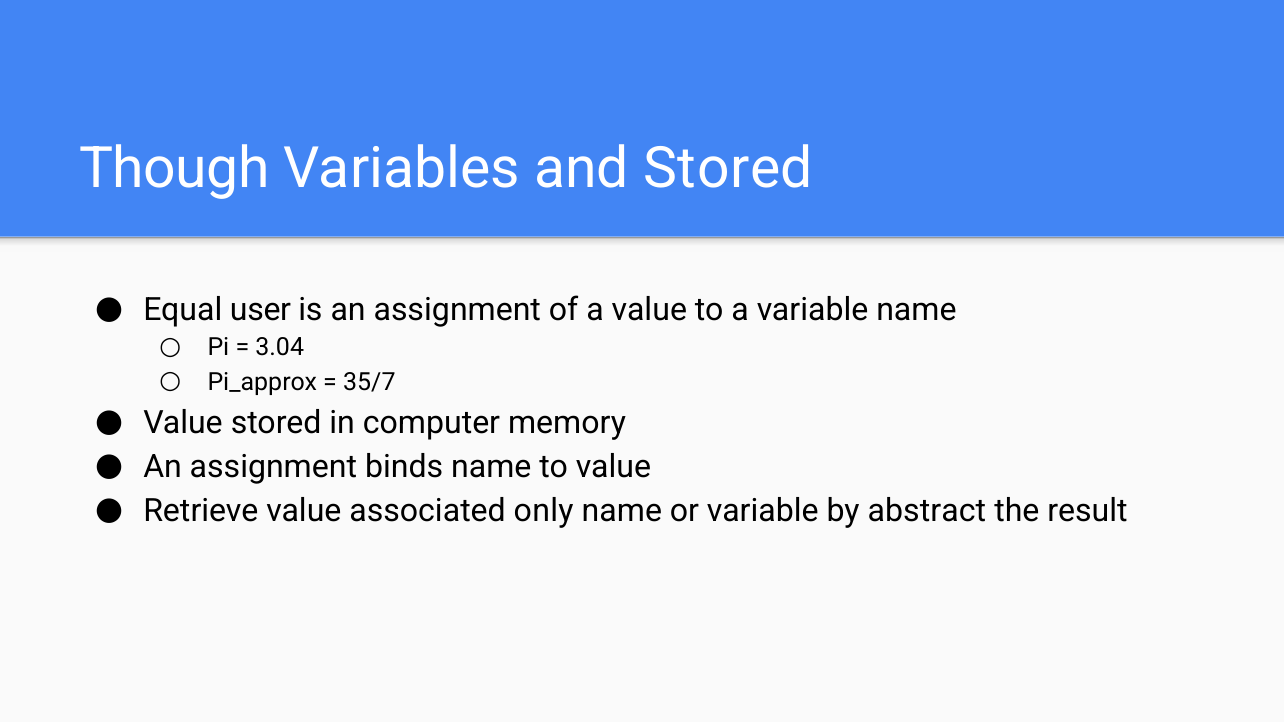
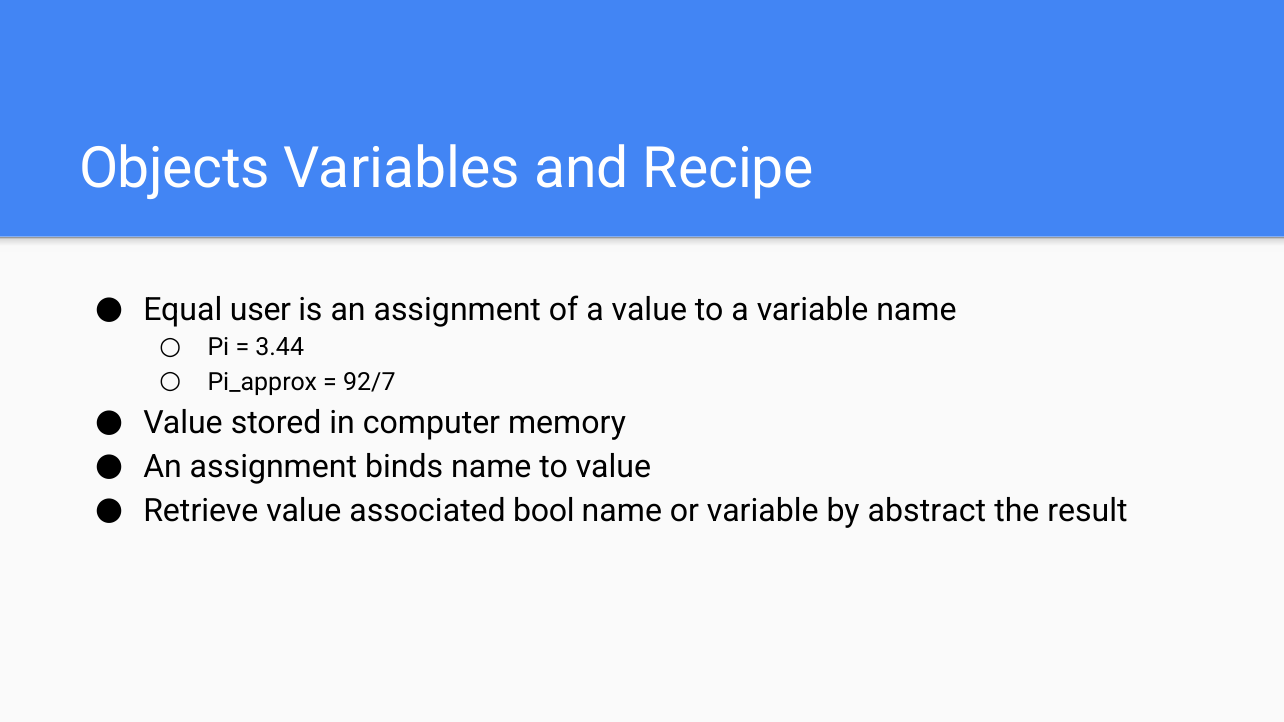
Though: Though -> Objects
and Stored: Stored -> Recipe
3.04: 3.04 -> 3.44
35/7: 35/7 -> 92/7
only: only -> bool
